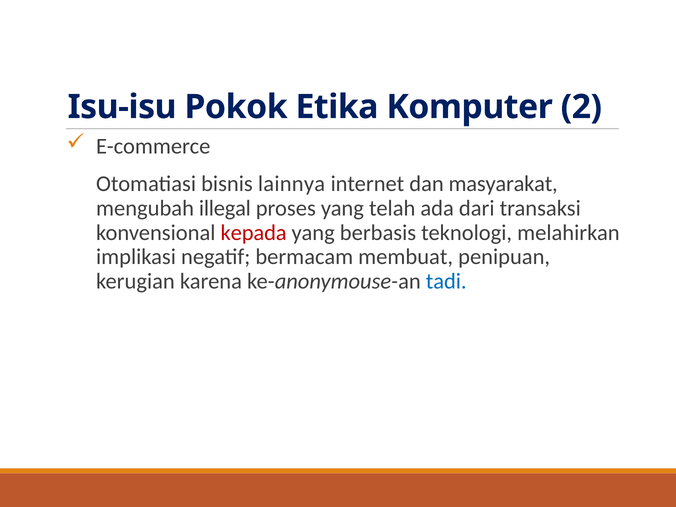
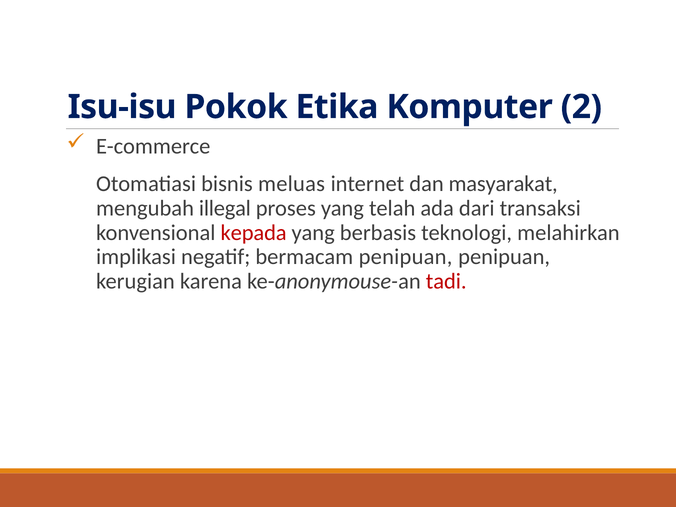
lainnya: lainnya -> meluas
bermacam membuat: membuat -> penipuan
tadi colour: blue -> red
